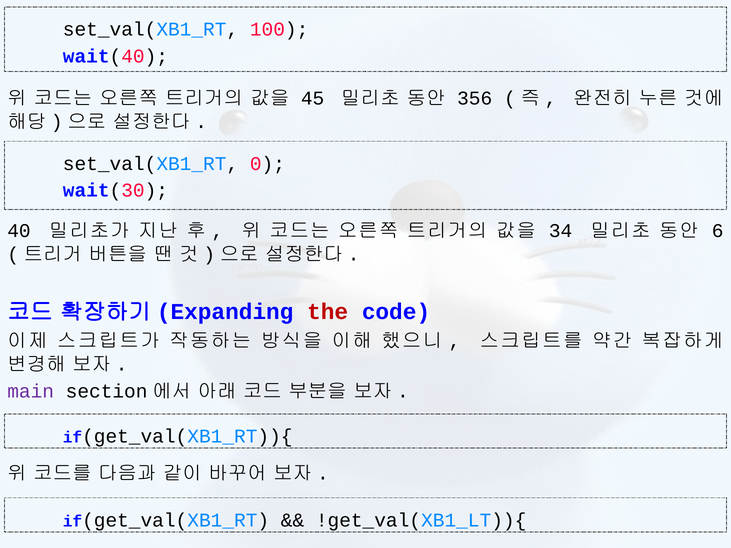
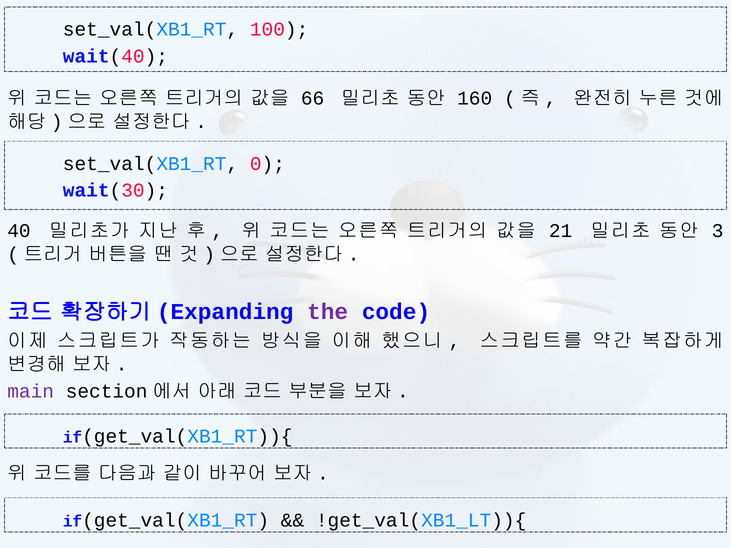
45: 45 -> 66
356: 356 -> 160
34: 34 -> 21
6: 6 -> 3
the colour: red -> purple
